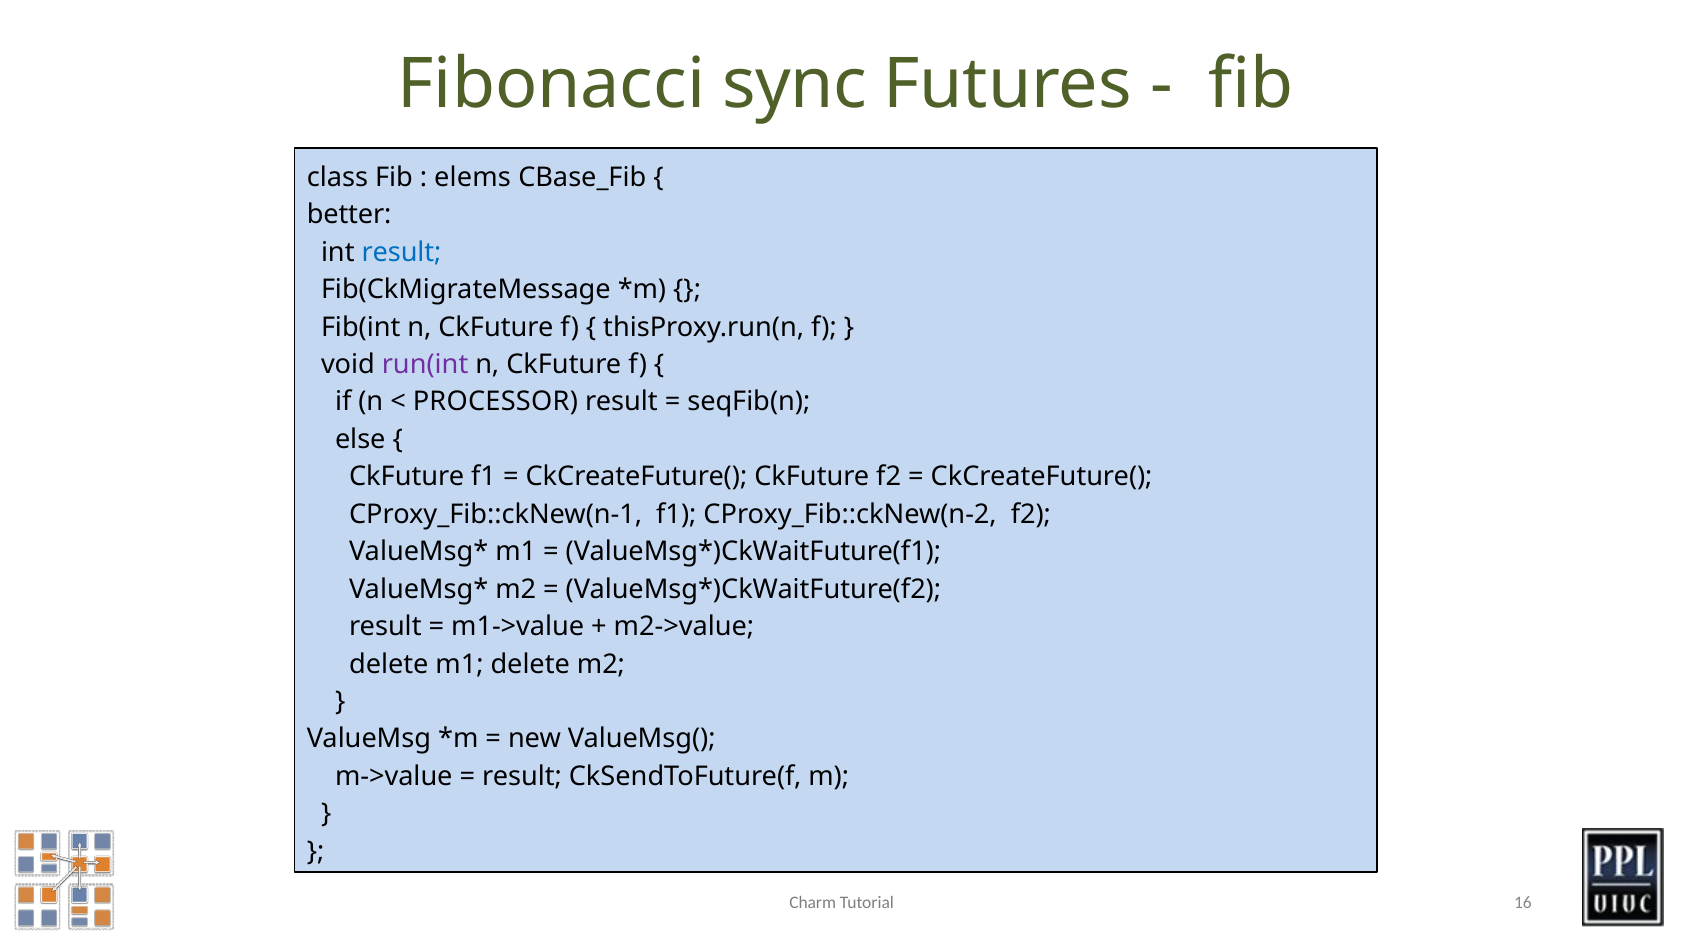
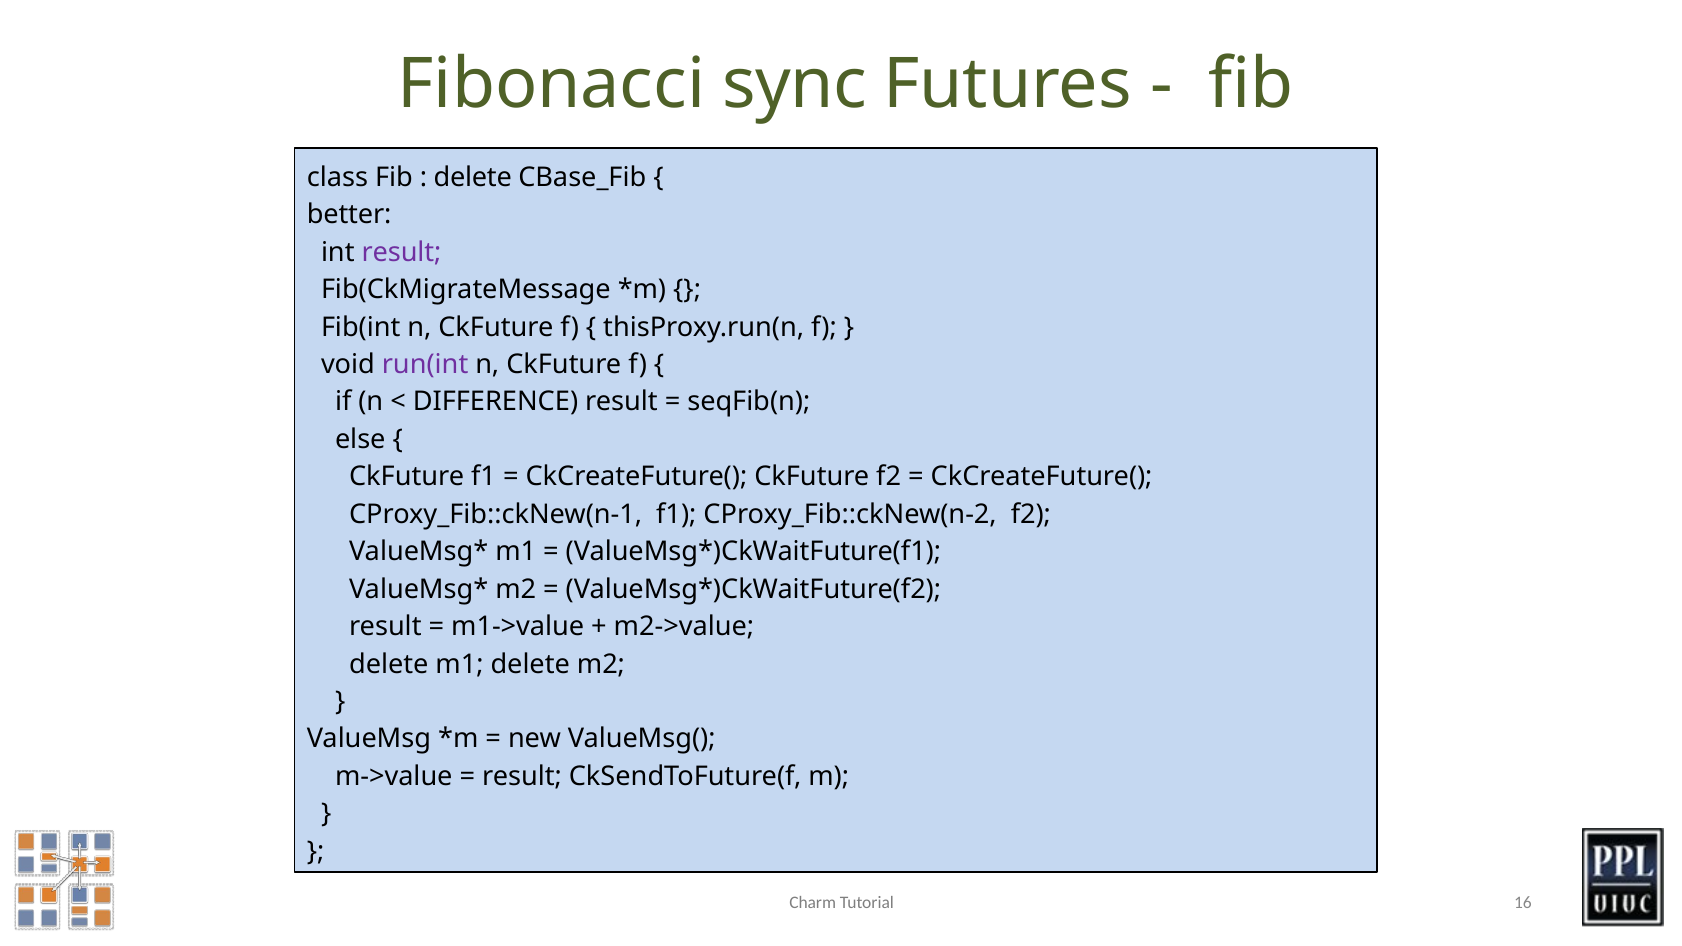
elems at (473, 177): elems -> delete
result at (401, 252) colour: blue -> purple
PROCESSOR: PROCESSOR -> DIFFERENCE
